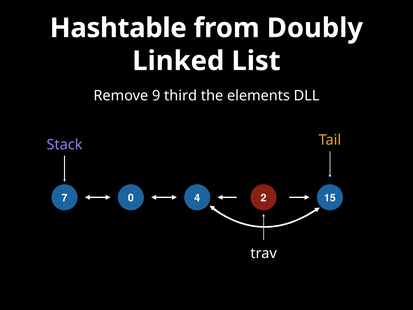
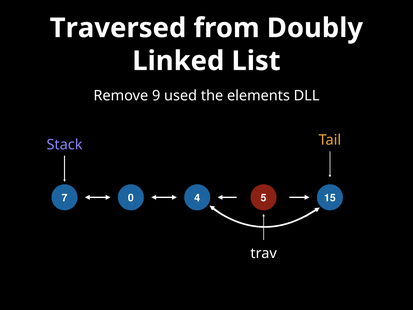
Hashtable: Hashtable -> Traversed
third: third -> used
2: 2 -> 5
